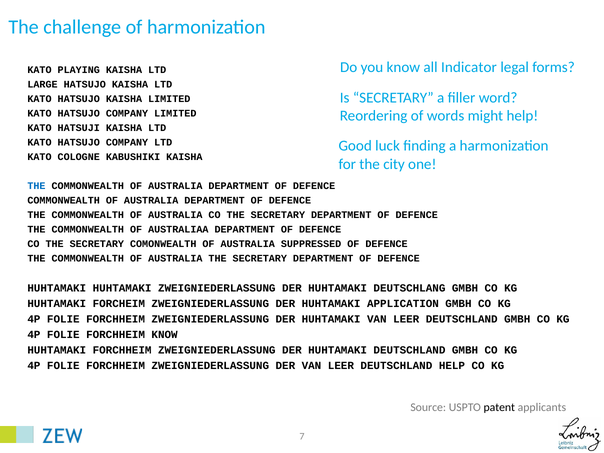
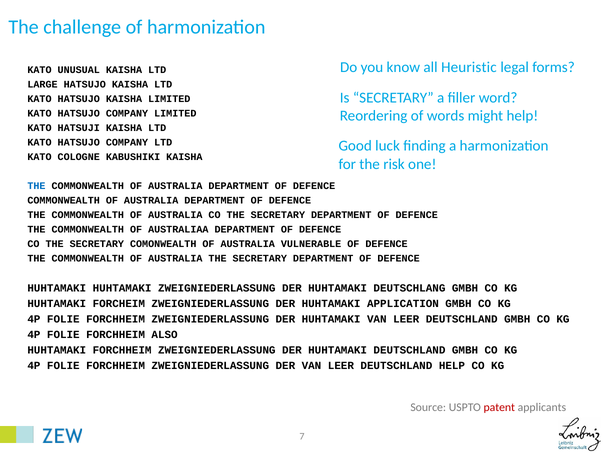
Indicator: Indicator -> Heuristic
PLAYING: PLAYING -> UNUSUAL
city: city -> risk
SUPPRESSED: SUPPRESSED -> VULNERABLE
FORCHHEIM KNOW: KNOW -> ALSO
patent colour: black -> red
